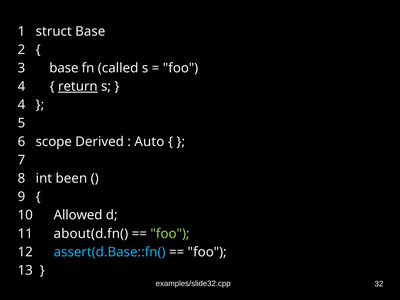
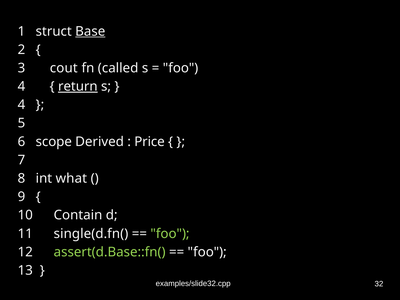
Base at (90, 31) underline: none -> present
3 base: base -> cout
Auto: Auto -> Price
been: been -> what
Allowed: Allowed -> Contain
about(d.fn(: about(d.fn( -> single(d.fn(
assert(d.Base::fn( colour: light blue -> light green
